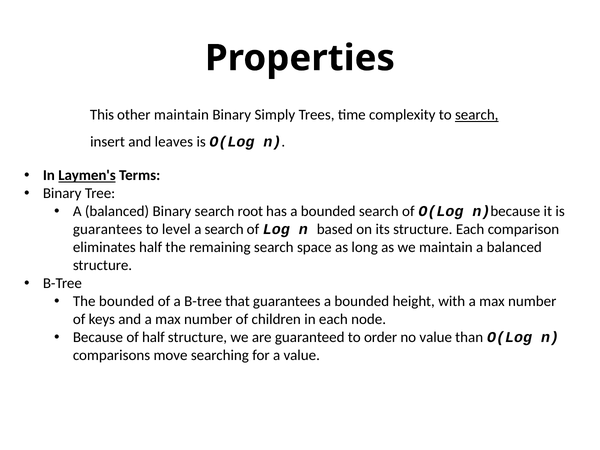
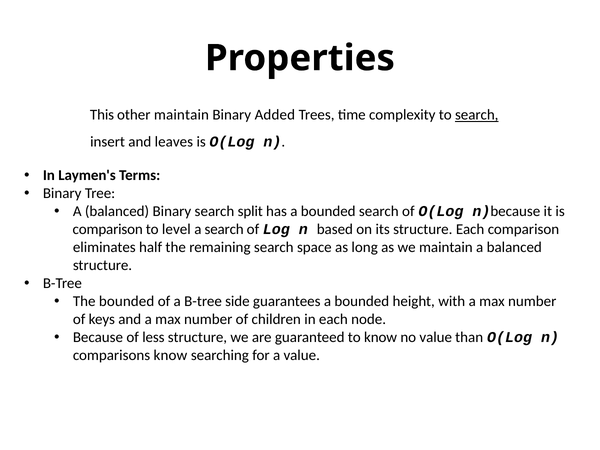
Simply: Simply -> Added
Laymen's underline: present -> none
root: root -> split
guarantees at (108, 230): guarantees -> comparison
that: that -> side
of half: half -> less
to order: order -> know
comparisons move: move -> know
